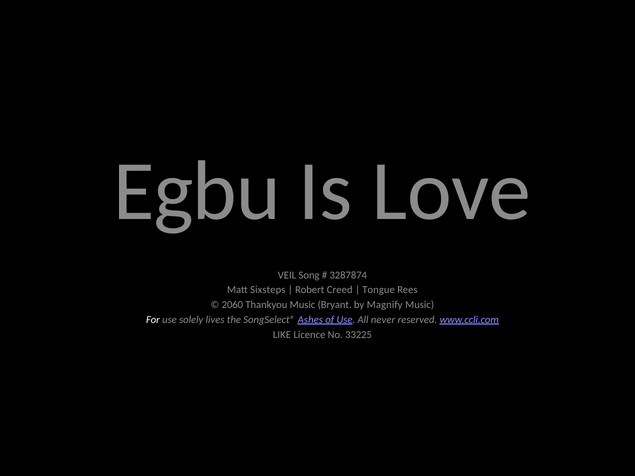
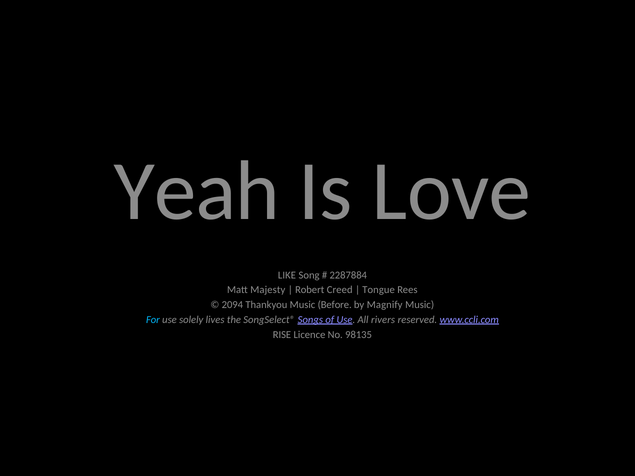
Egbu: Egbu -> Yeah
VEIL: VEIL -> LIKE
3287874: 3287874 -> 2287884
Sixsteps: Sixsteps -> Majesty
2060: 2060 -> 2094
Bryant: Bryant -> Before
For colour: white -> light blue
Ashes: Ashes -> Songs
never: never -> rivers
LIKE: LIKE -> RISE
33225: 33225 -> 98135
